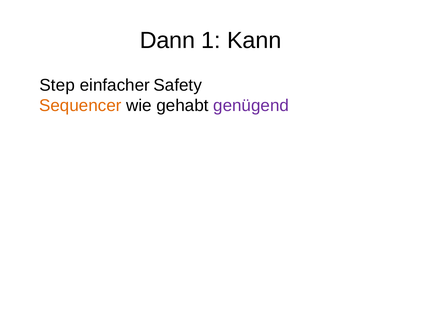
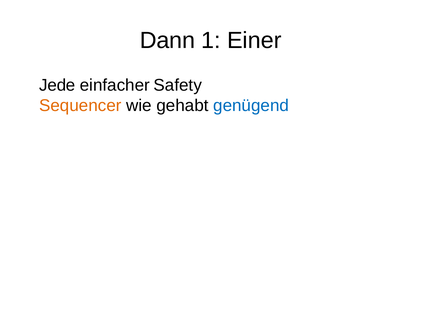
Kann: Kann -> Einer
Step: Step -> Jede
genügend colour: purple -> blue
